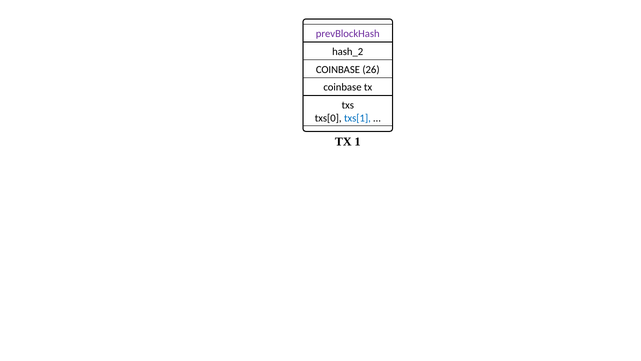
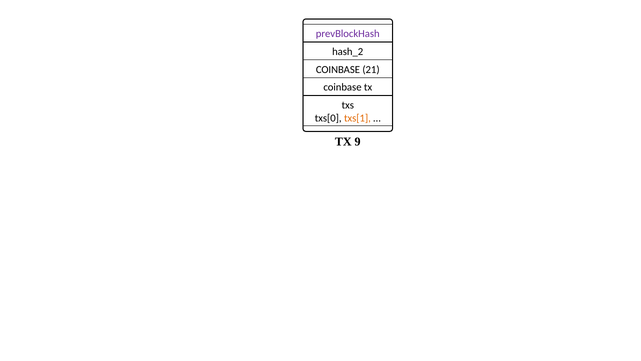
26: 26 -> 21
txs[1 colour: blue -> orange
1: 1 -> 9
